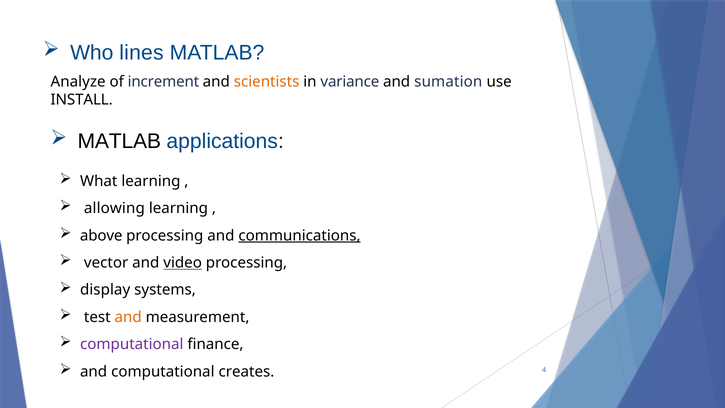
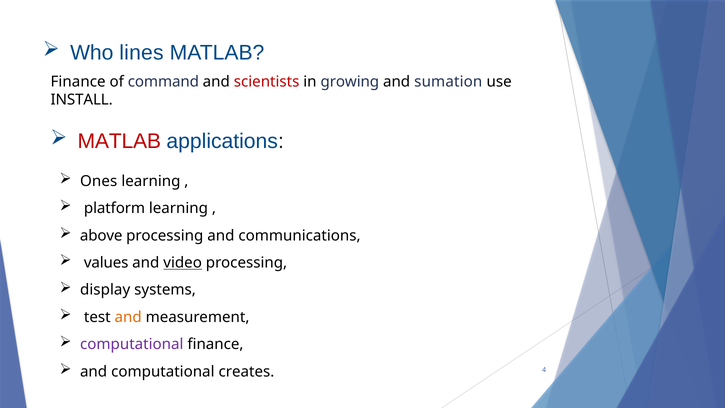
Analyze at (78, 82): Analyze -> Finance
increment: increment -> command
scientists colour: orange -> red
variance: variance -> growing
MATLAB at (119, 141) colour: black -> red
What: What -> Ones
allowing: allowing -> platform
communications underline: present -> none
vector: vector -> values
